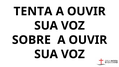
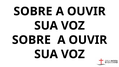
TENTA at (33, 11): TENTA -> SOBRE
